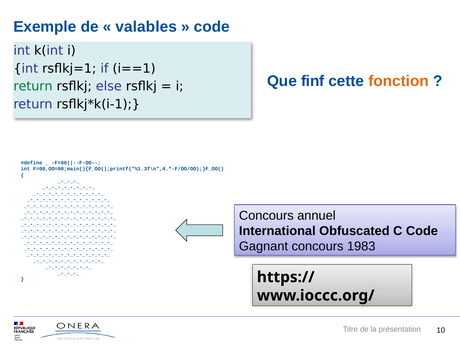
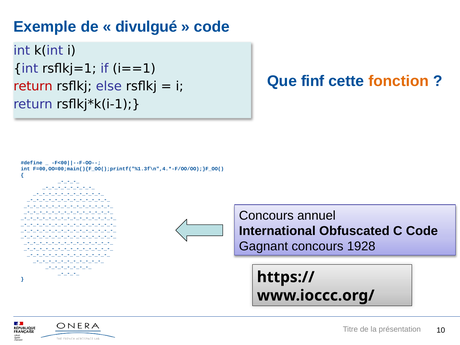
valables: valables -> divulgué
return at (33, 86) colour: green -> red
1983: 1983 -> 1928
